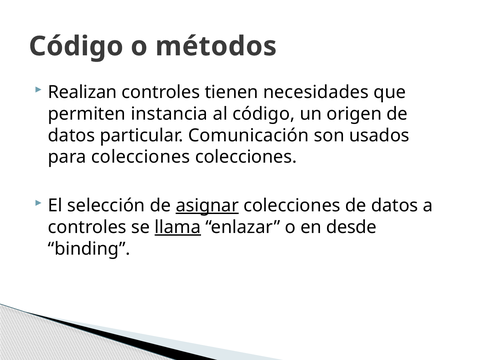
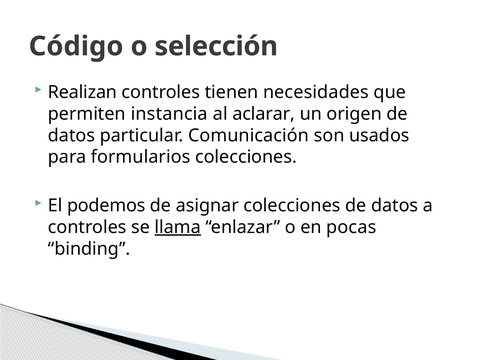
métodos: métodos -> selección
al código: código -> aclarar
para colecciones: colecciones -> formularios
selección: selección -> podemos
asignar underline: present -> none
desde: desde -> pocas
